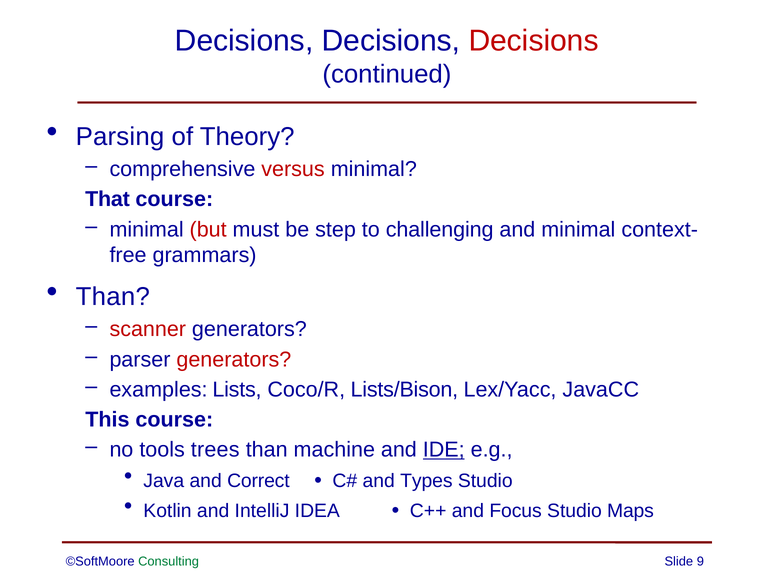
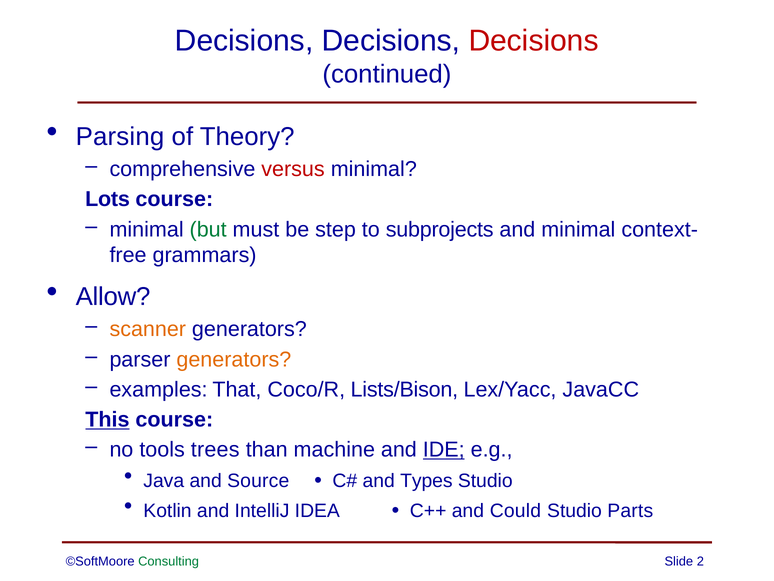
That: That -> Lots
but colour: red -> green
challenging: challenging -> subprojects
Than at (113, 297): Than -> Allow
scanner colour: red -> orange
generators at (234, 359) colour: red -> orange
Lists: Lists -> That
This underline: none -> present
Correct: Correct -> Source
Focus: Focus -> Could
Maps: Maps -> Parts
9: 9 -> 2
